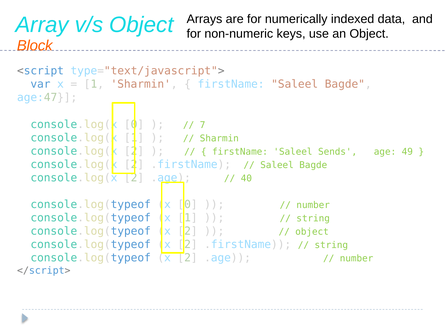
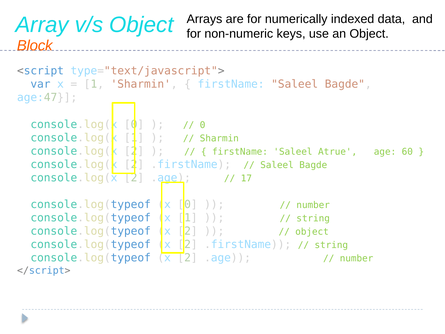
7 at (203, 125): 7 -> 0
Sends: Sends -> Atrue
49: 49 -> 60
40: 40 -> 17
